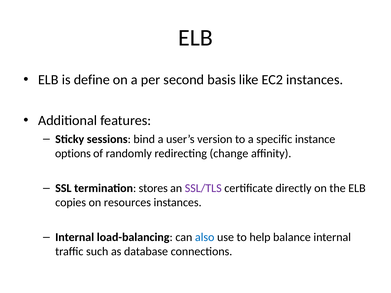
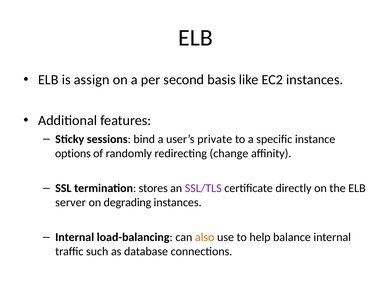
define: define -> assign
version: version -> private
copies: copies -> server
resources: resources -> degrading
also colour: blue -> orange
